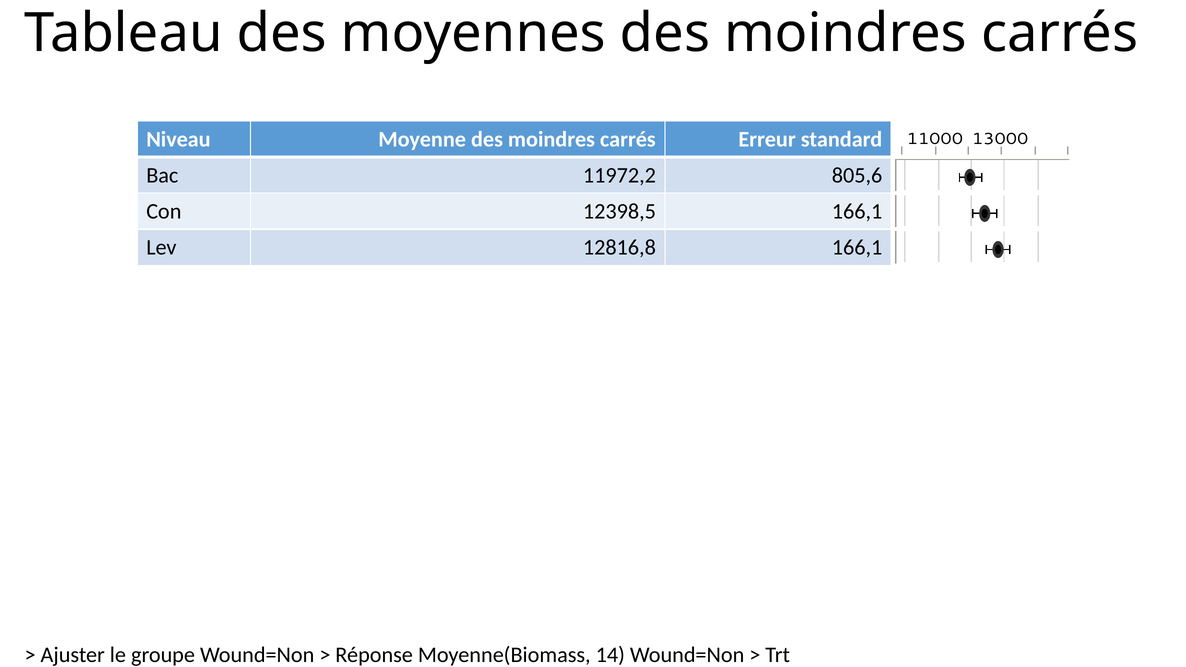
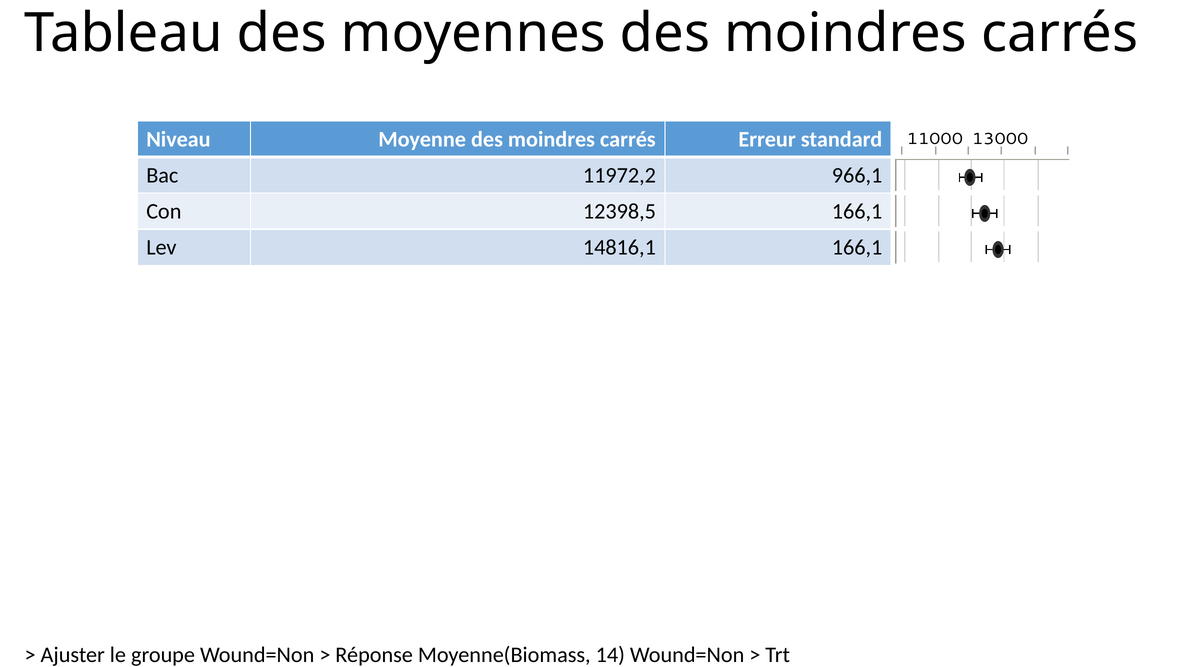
805,6: 805,6 -> 966,1
12816,8: 12816,8 -> 14816,1
